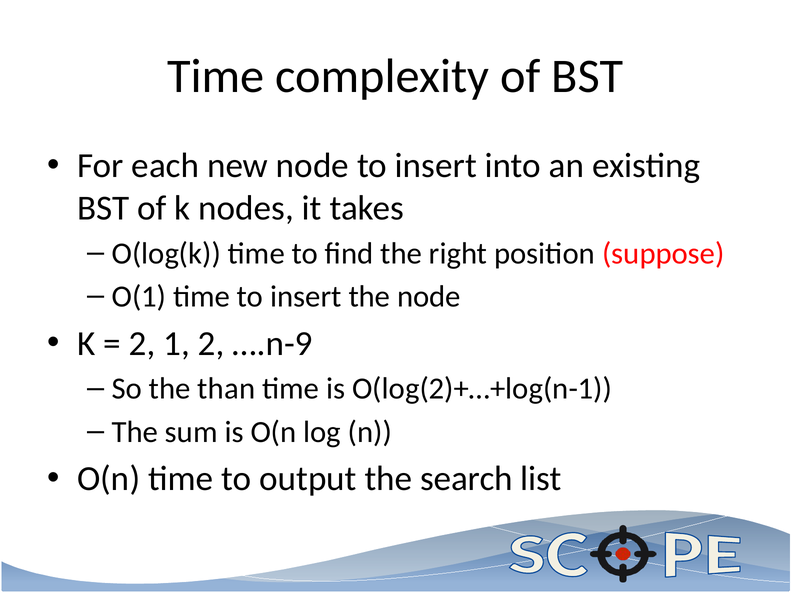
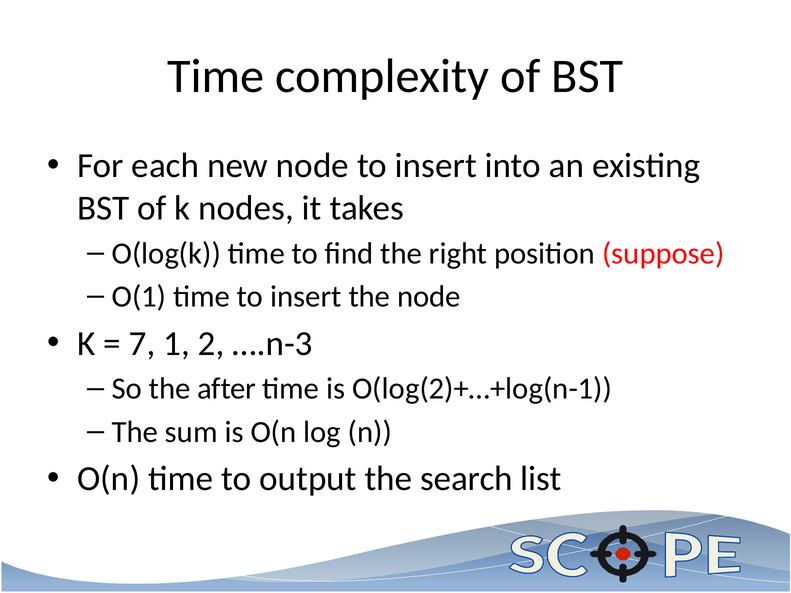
2 at (142, 344): 2 -> 7
….n-9: ….n-9 -> ….n-3
than: than -> after
